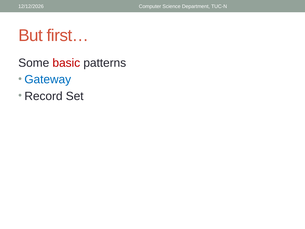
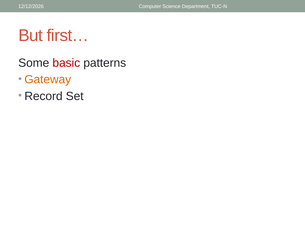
Gateway colour: blue -> orange
